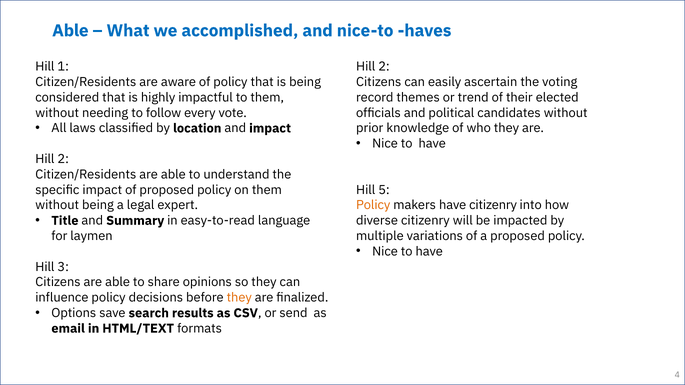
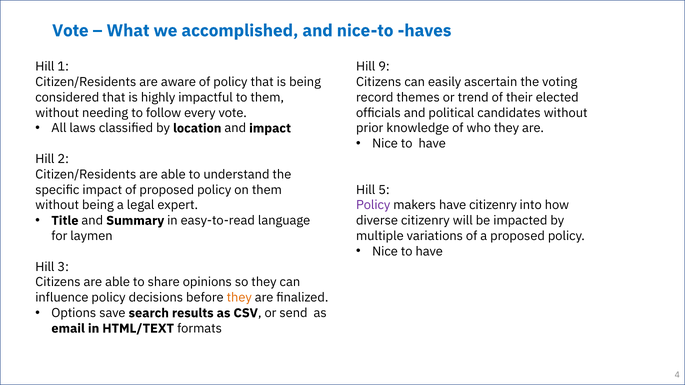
Able at (70, 31): Able -> Vote
2 at (384, 67): 2 -> 9
Policy at (373, 205) colour: orange -> purple
